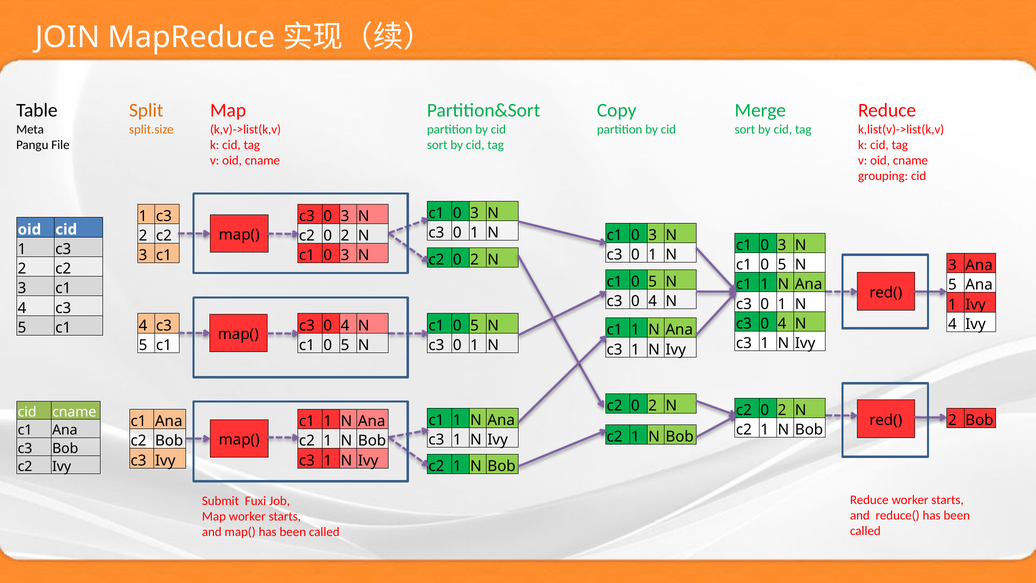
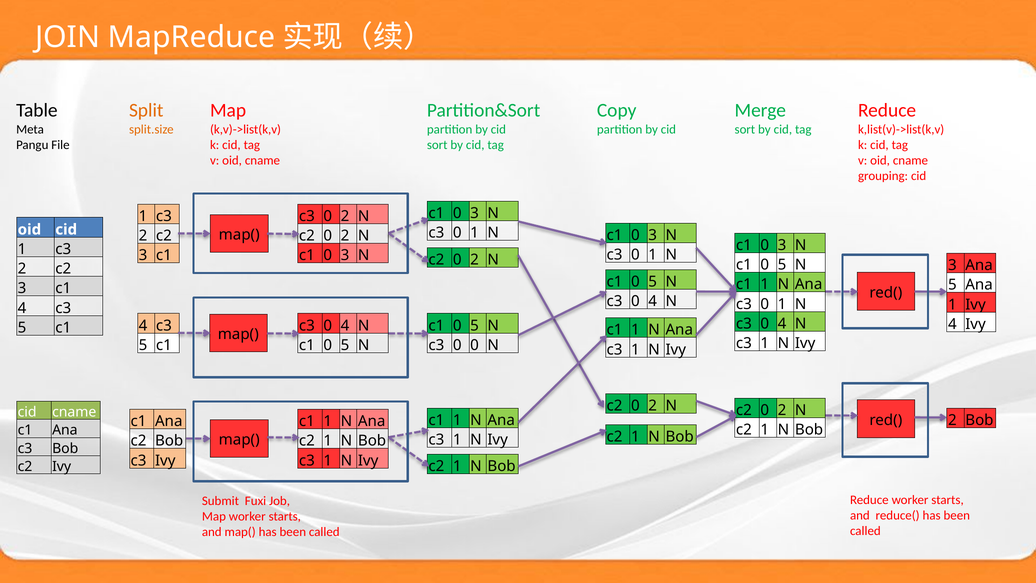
c3 0 3: 3 -> 2
1 at (475, 345): 1 -> 0
